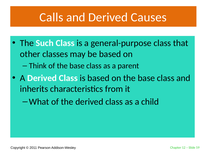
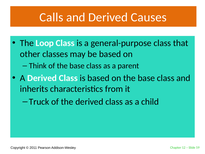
Such: Such -> Loop
What: What -> Truck
